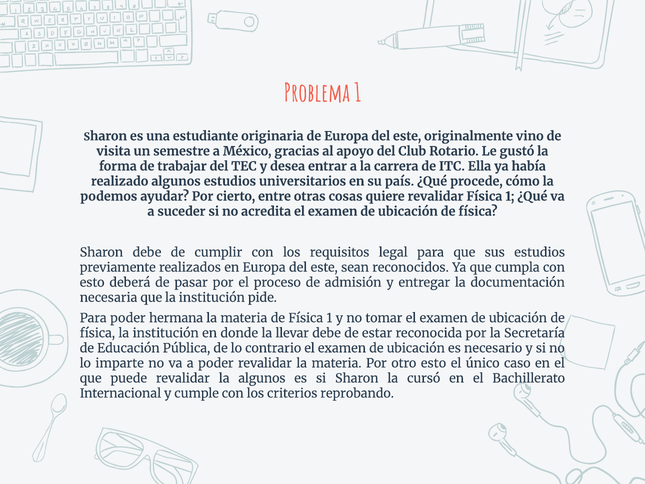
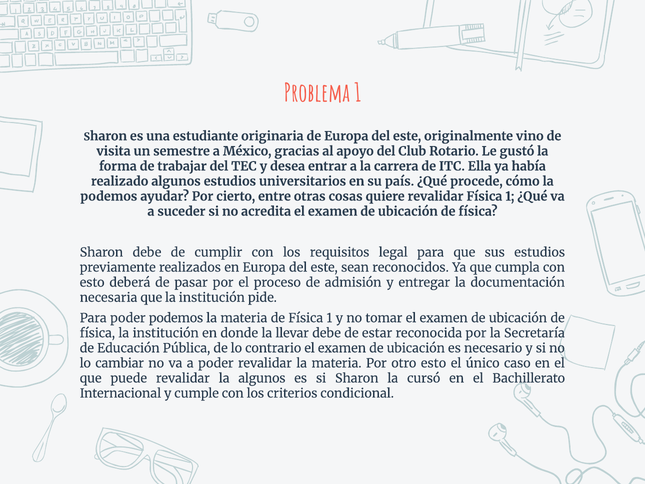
poder hermana: hermana -> podemos
imparte: imparte -> cambiar
reprobando: reprobando -> condicional
